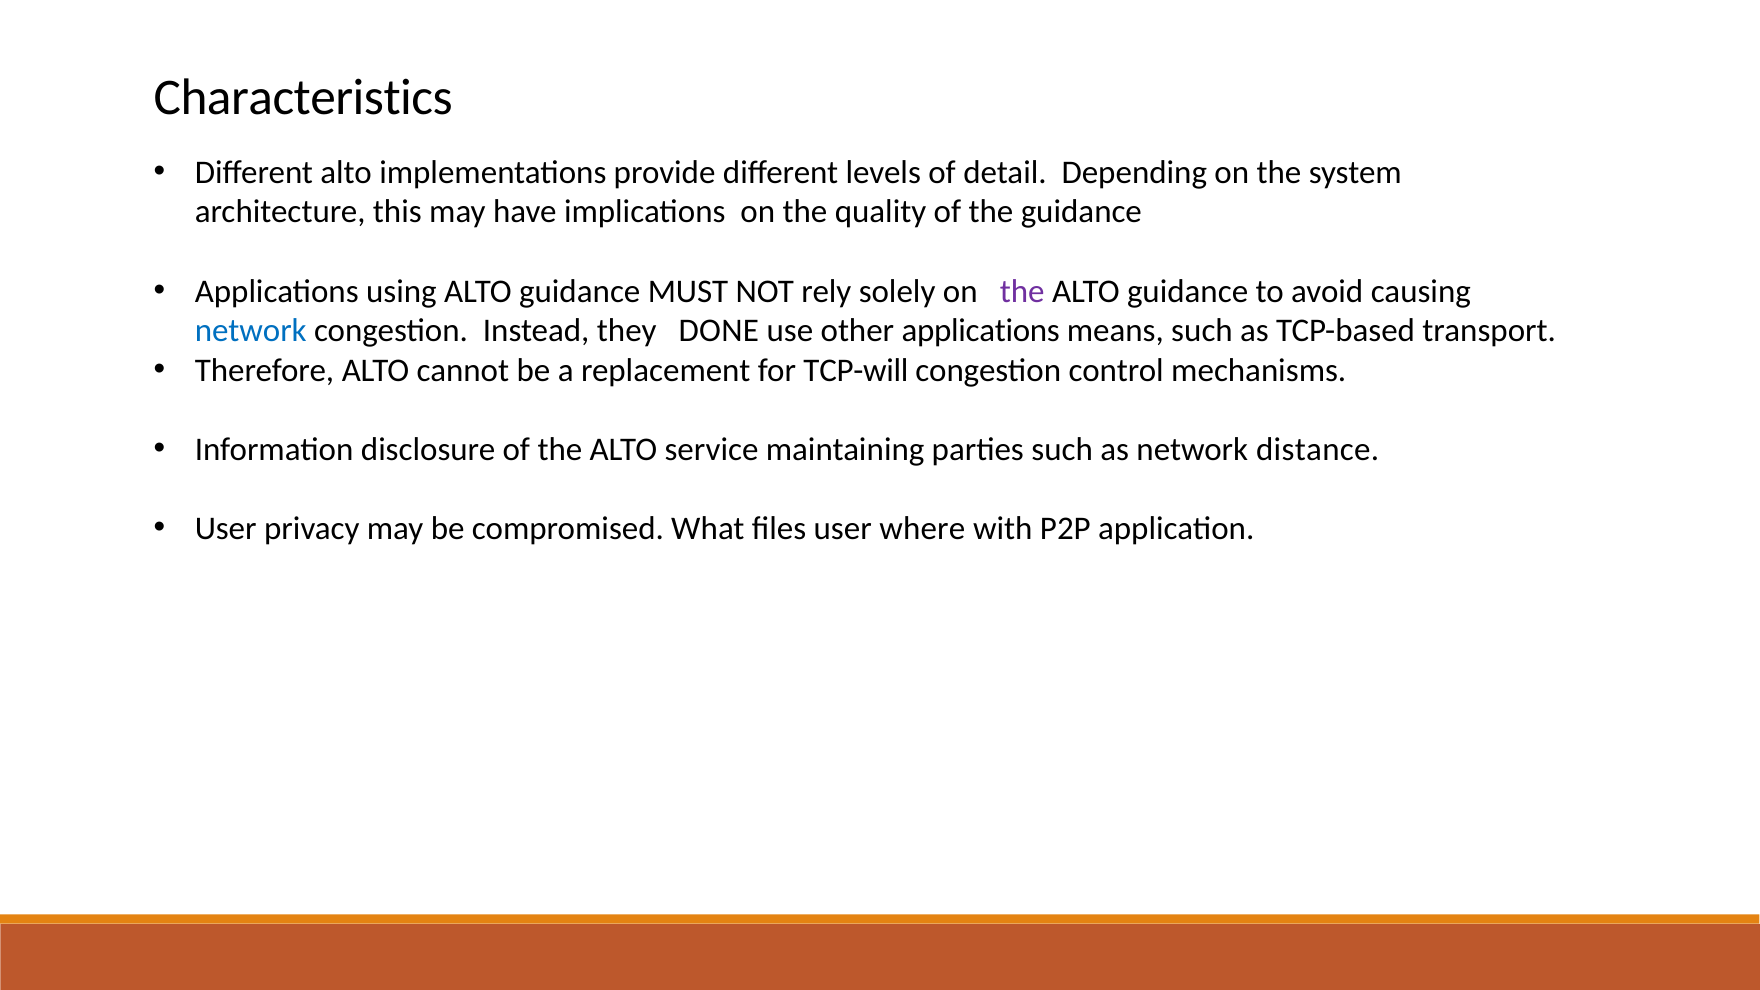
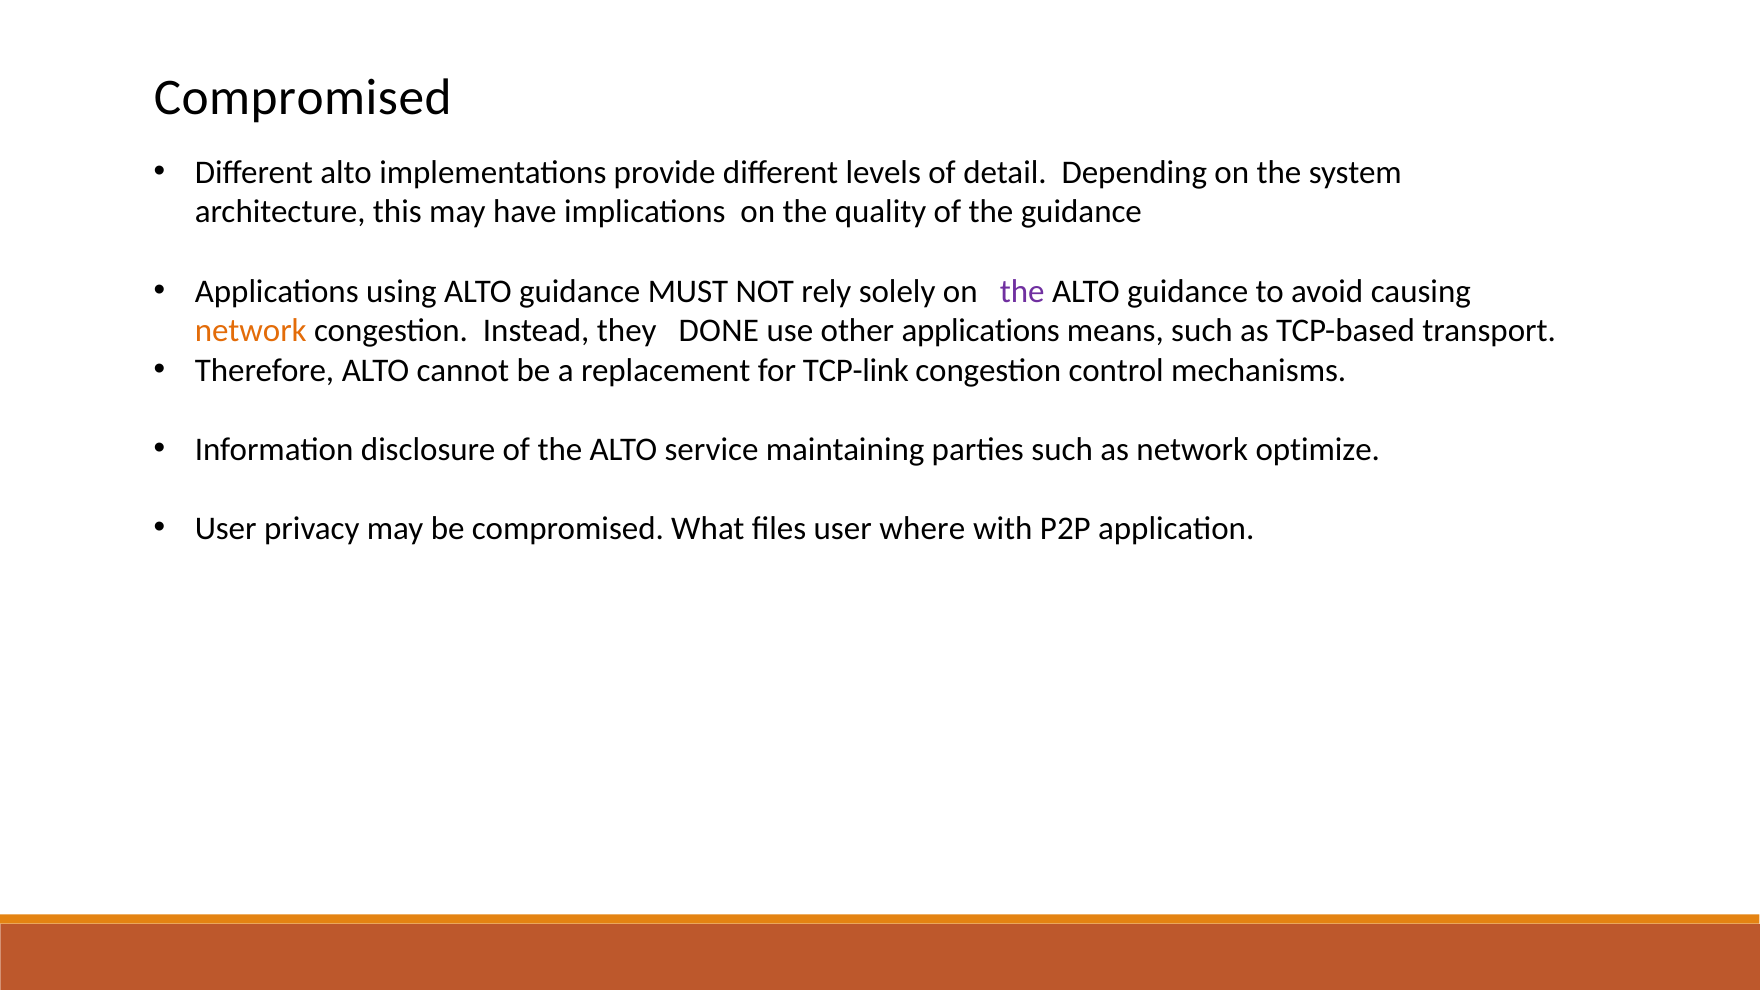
Characteristics at (303, 98): Characteristics -> Compromised
network at (251, 331) colour: blue -> orange
TCP-will: TCP-will -> TCP-link
distance: distance -> optimize
